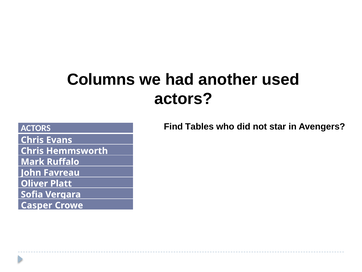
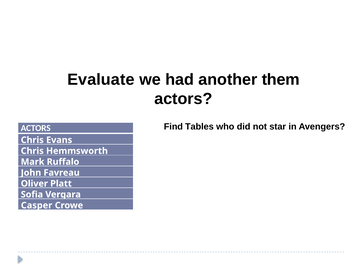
Columns: Columns -> Evaluate
used: used -> them
